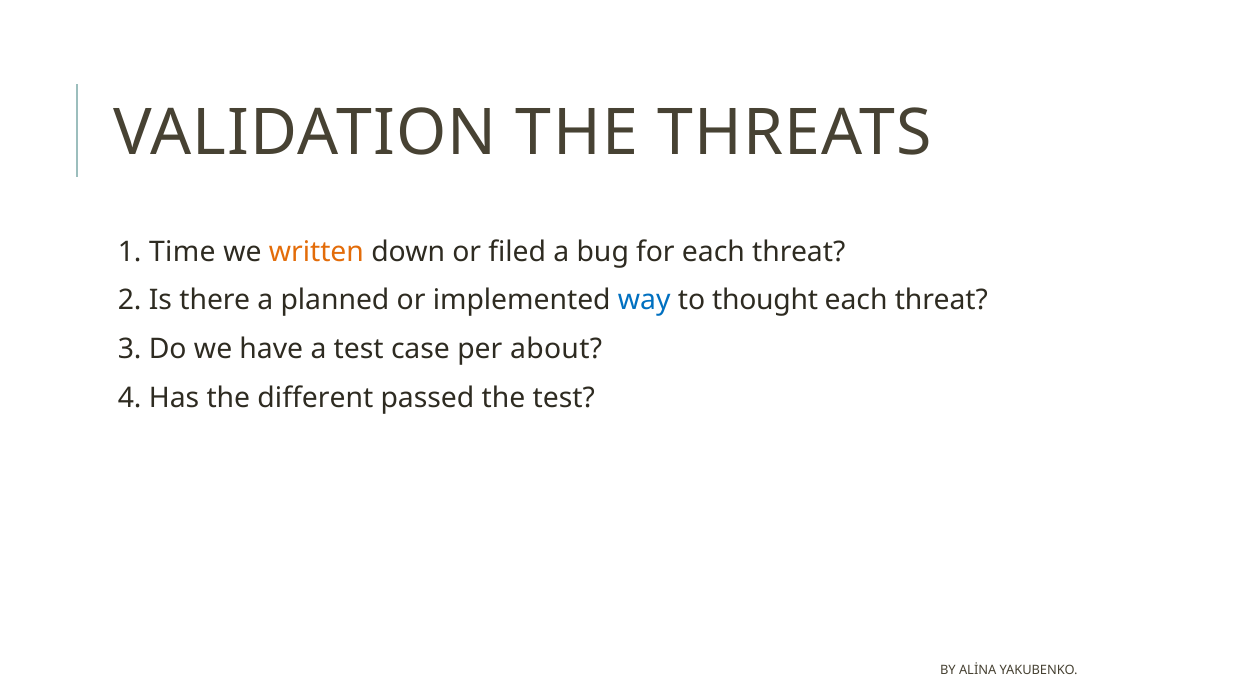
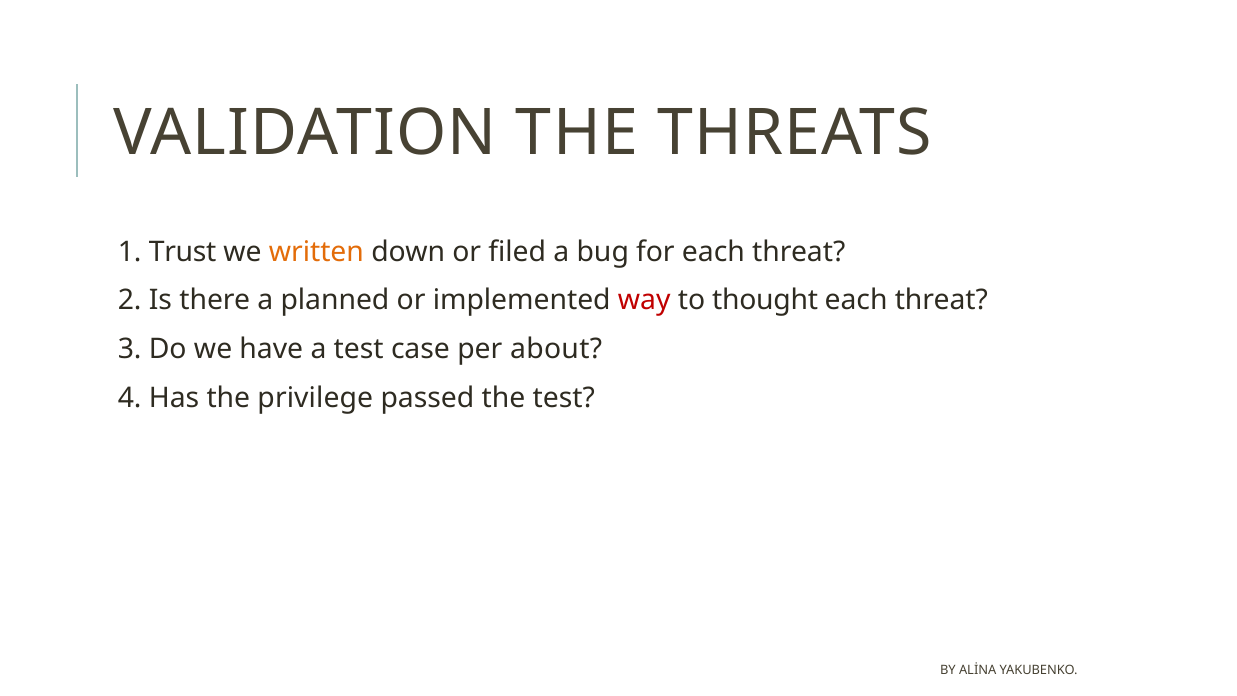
Time: Time -> Trust
way colour: blue -> red
different: different -> privilege
